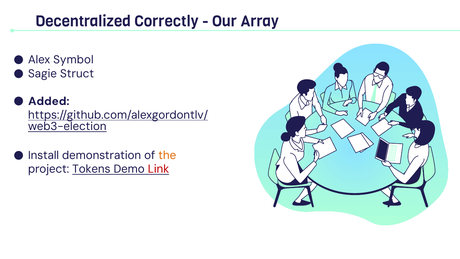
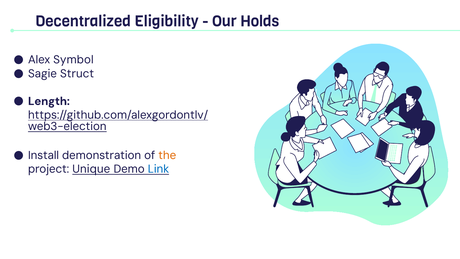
Correctly: Correctly -> Eligibility
Array: Array -> Holds
Added: Added -> Length
Tokens: Tokens -> Unique
Link colour: red -> blue
